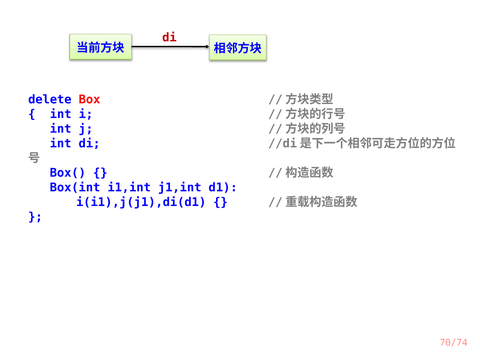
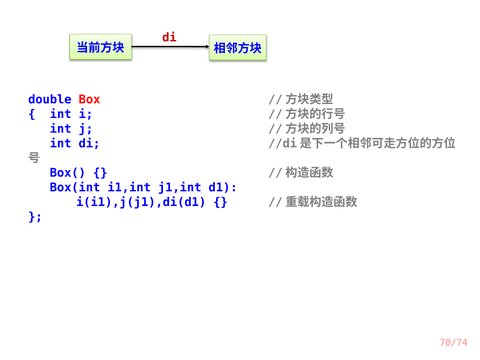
delete: delete -> double
